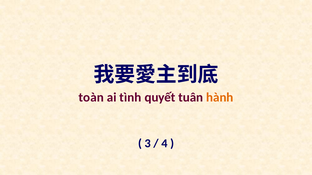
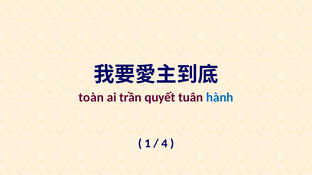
tình: tình -> trần
hành colour: orange -> blue
3: 3 -> 1
